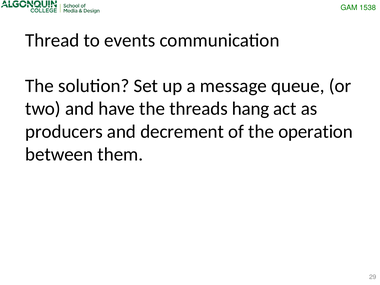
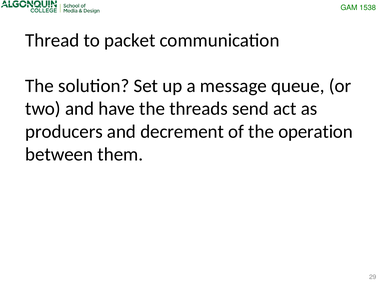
events: events -> packet
hang: hang -> send
